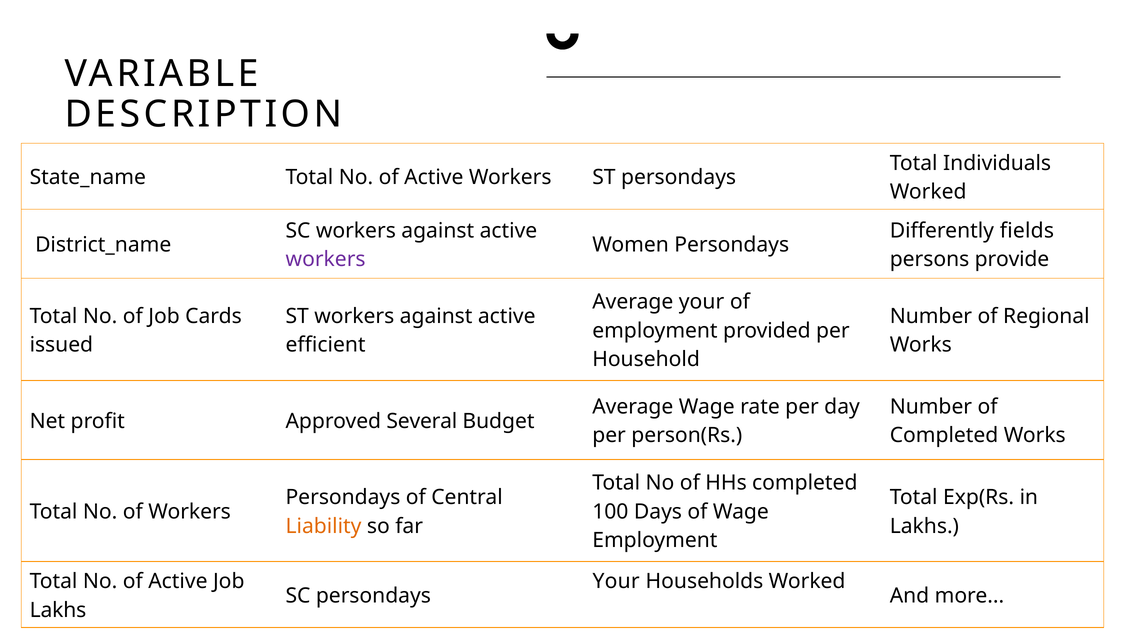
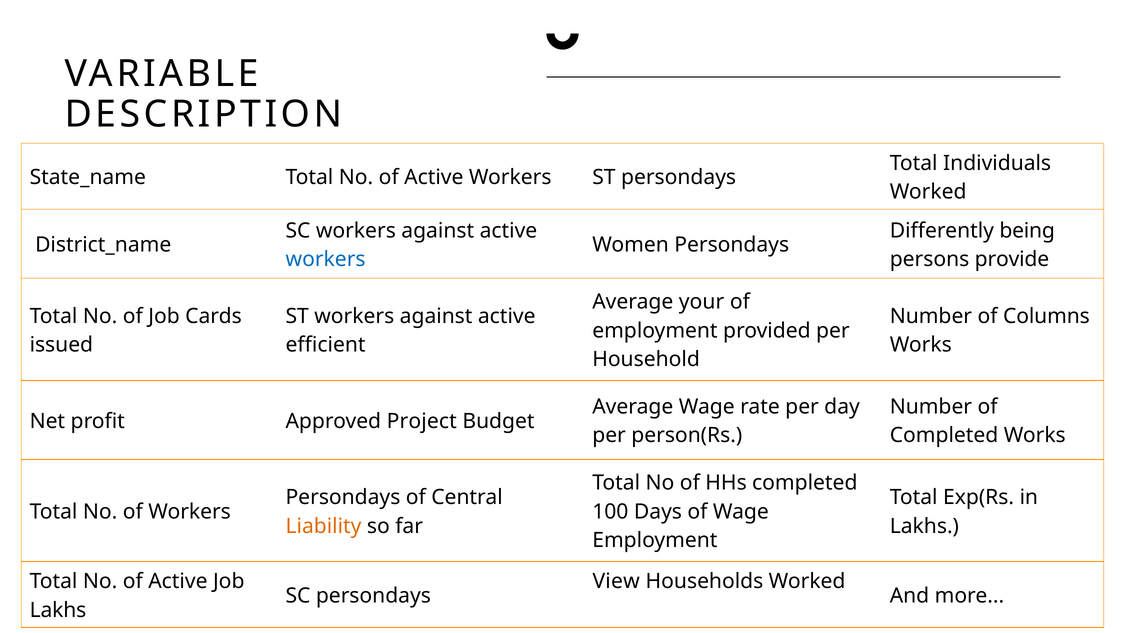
fields: fields -> being
workers at (326, 259) colour: purple -> blue
Regional: Regional -> Columns
Several: Several -> Project
Your at (616, 581): Your -> View
